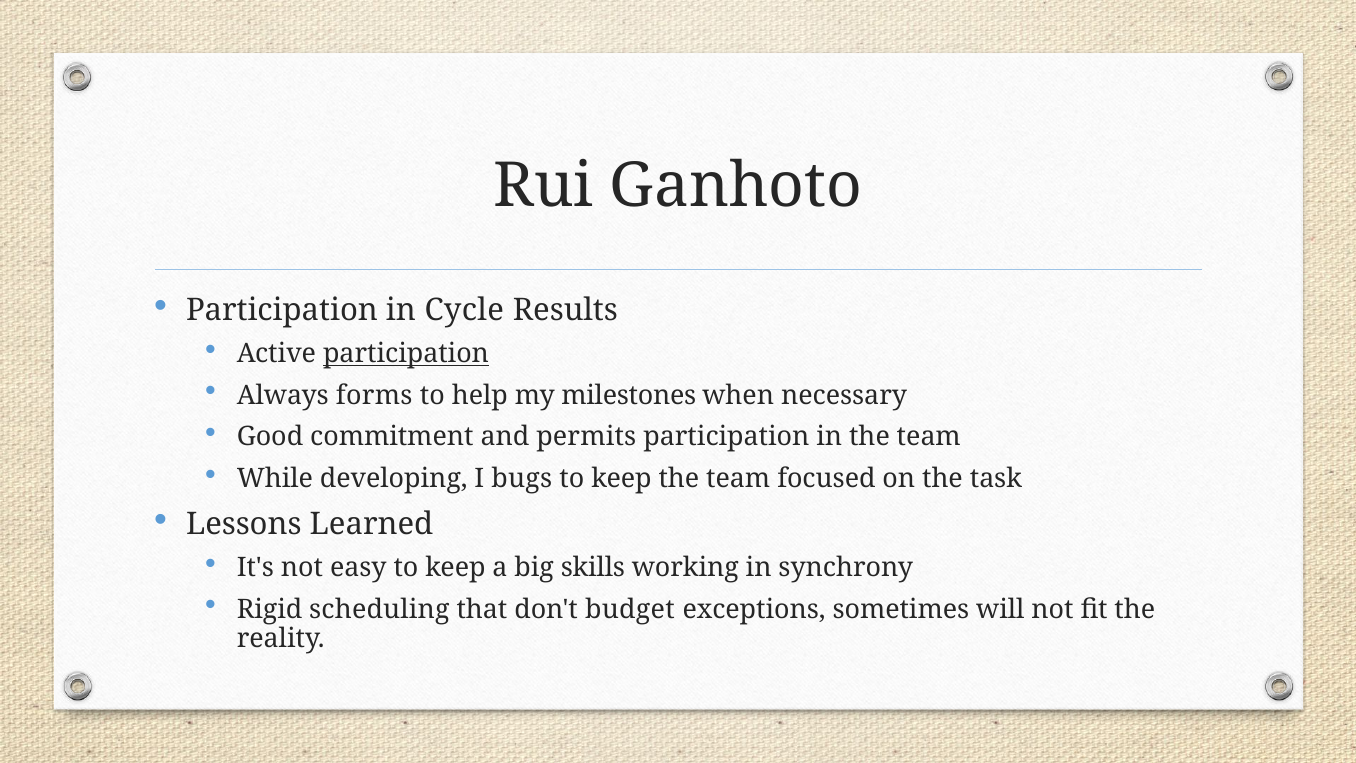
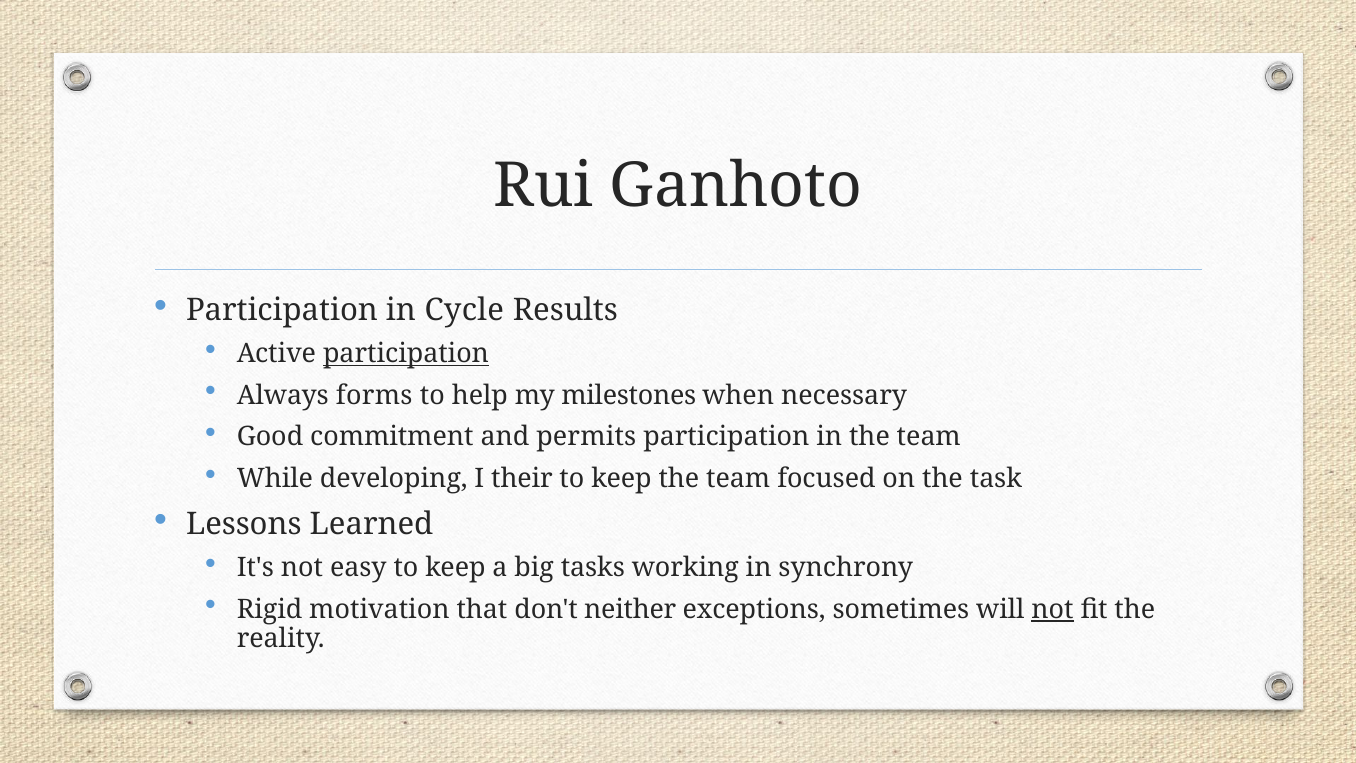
bugs: bugs -> their
skills: skills -> tasks
scheduling: scheduling -> motivation
budget: budget -> neither
not at (1053, 609) underline: none -> present
